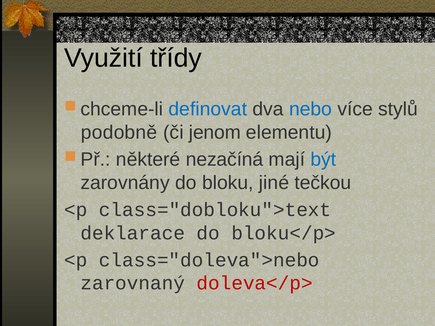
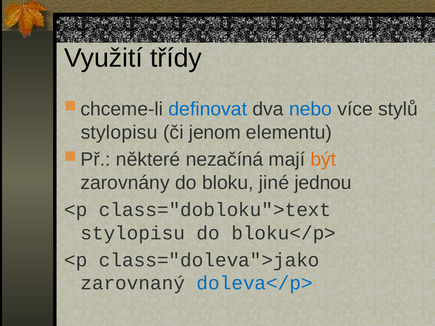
podobně at (119, 133): podobně -> stylopisu
být colour: blue -> orange
tečkou: tečkou -> jednou
deklarace at (133, 233): deklarace -> stylopisu
class="doleva">nebo: class="doleva">nebo -> class="doleva">jako
doleva</p> colour: red -> blue
